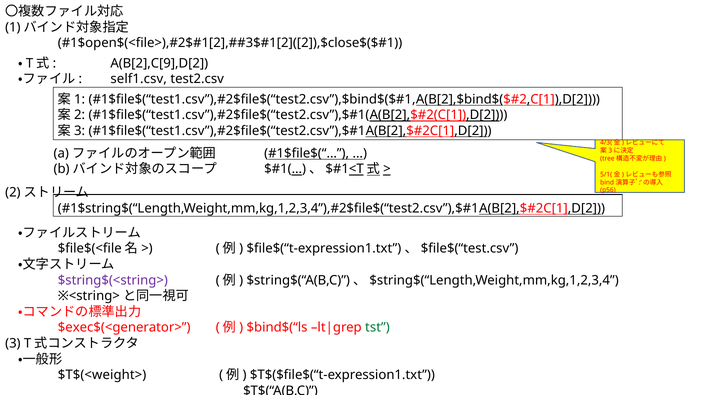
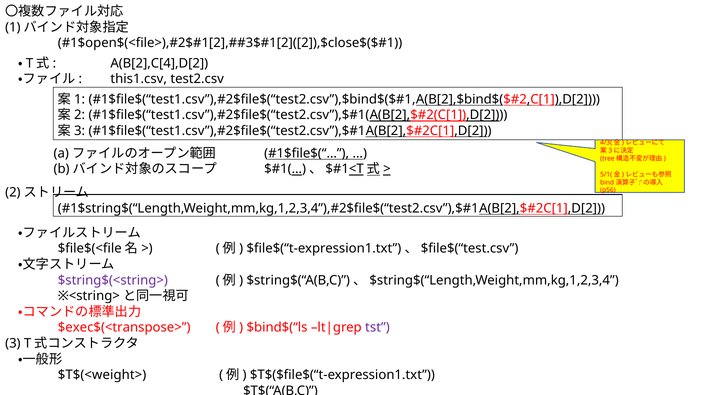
A(B[2],C[9],D[2: A(B[2],C[9],D[2 -> A(B[2],C[4],D[2
self1.csv: self1.csv -> this1.csv
$exec$(<generator>: $exec$(<generator> -> $exec$(<transpose>
tst colour: green -> purple
